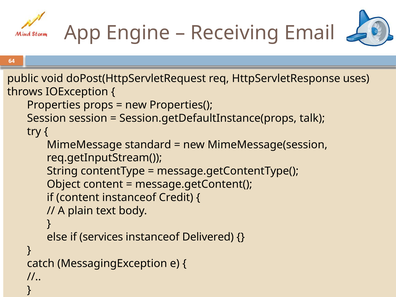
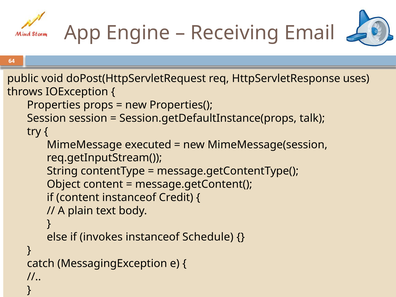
standard: standard -> executed
services: services -> invokes
Delivered: Delivered -> Schedule
